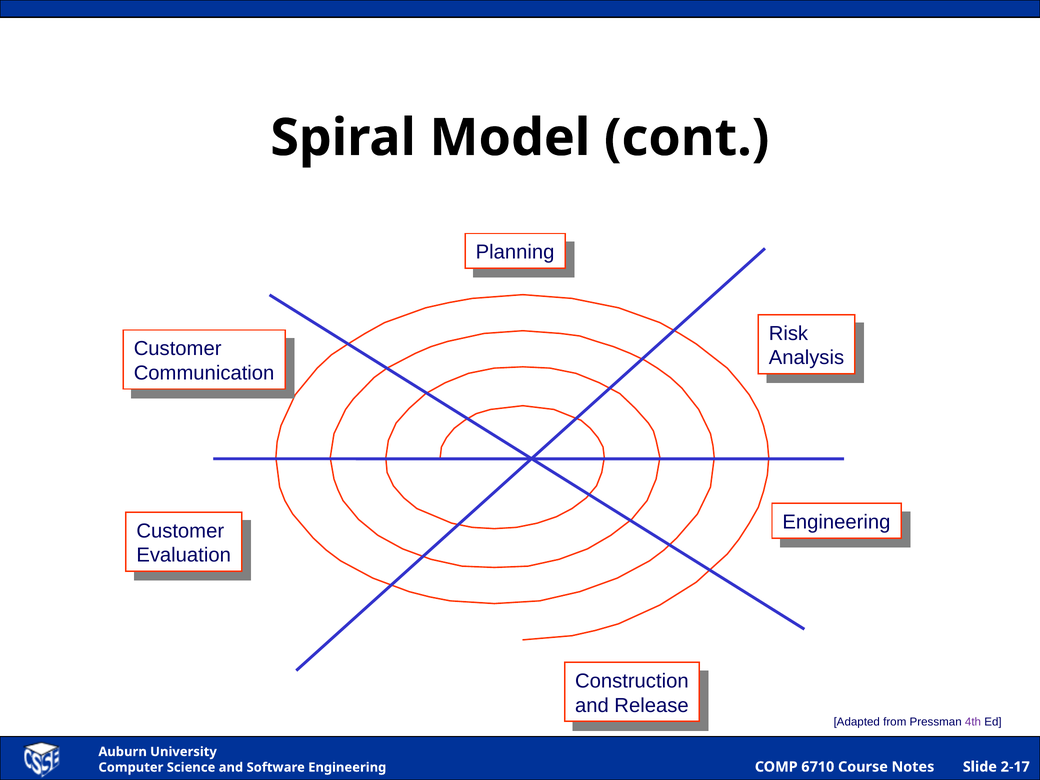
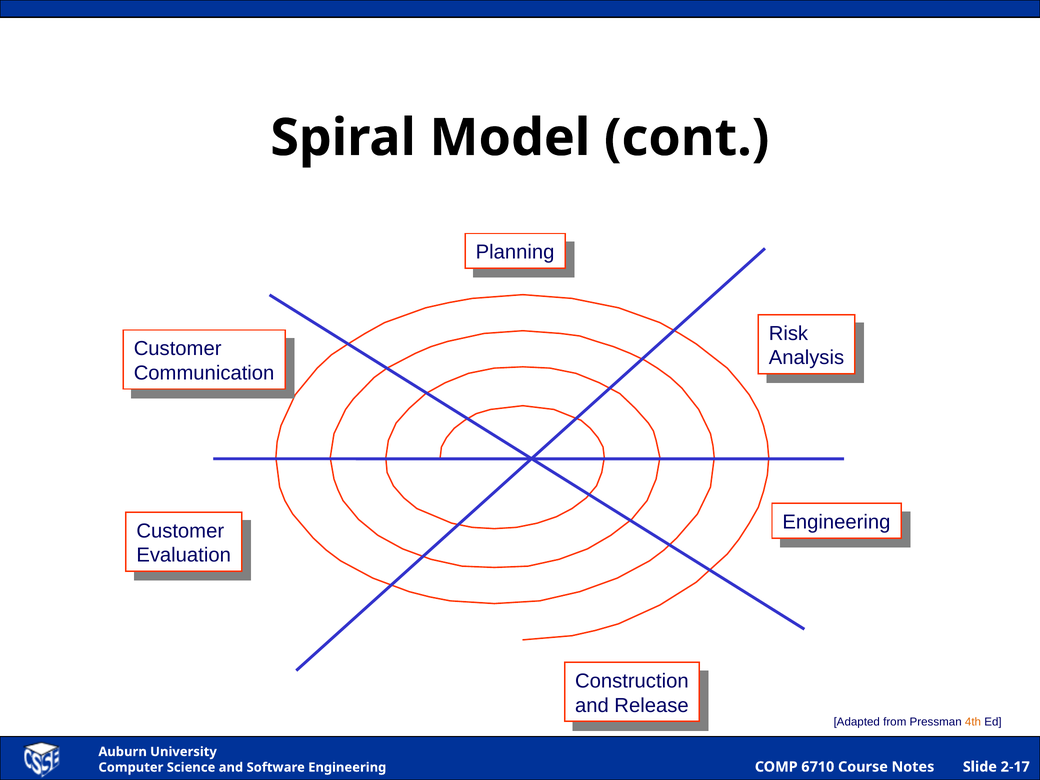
4th colour: purple -> orange
